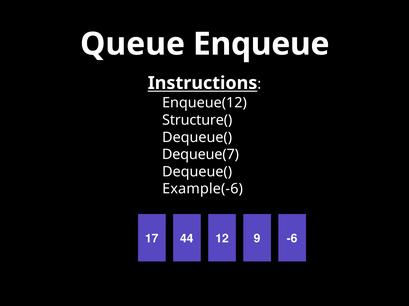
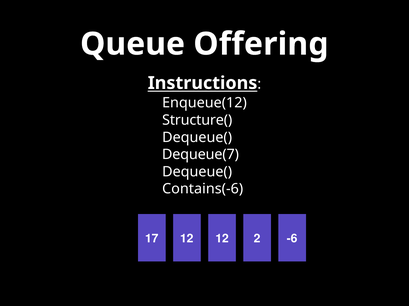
Enqueue: Enqueue -> Offering
Example(-6: Example(-6 -> Contains(-6
17 44: 44 -> 12
9: 9 -> 2
